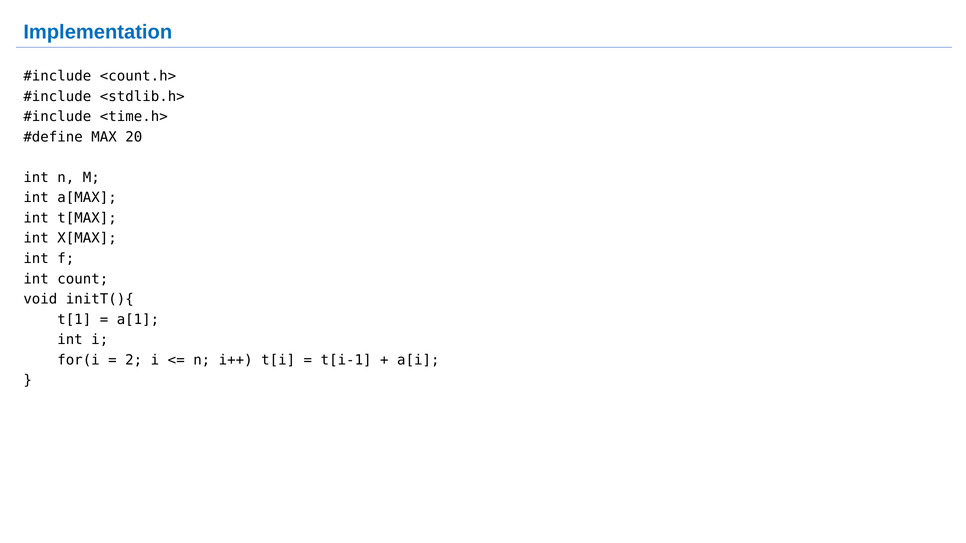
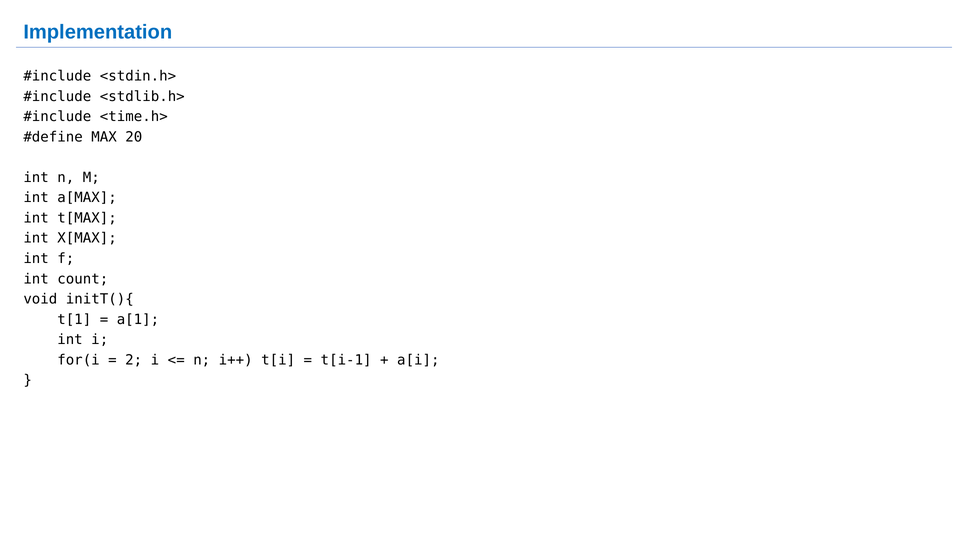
<count.h>: <count.h> -> <stdin.h>
